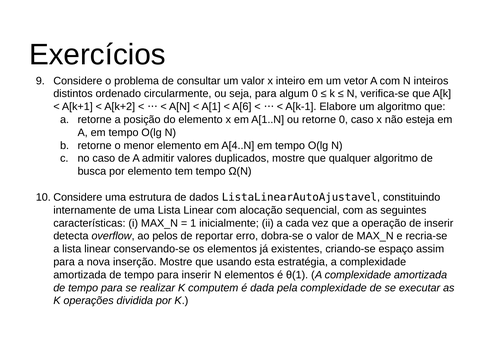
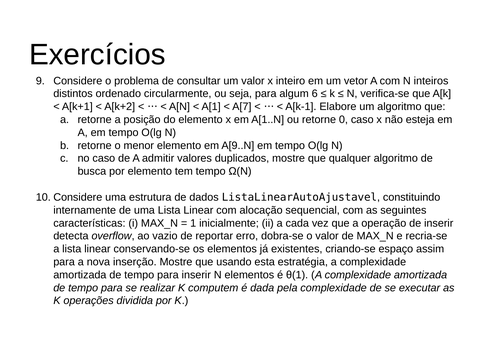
algum 0: 0 -> 6
A[6: A[6 -> A[7
A[4..N: A[4..N -> A[9..N
pelos: pelos -> vazio
